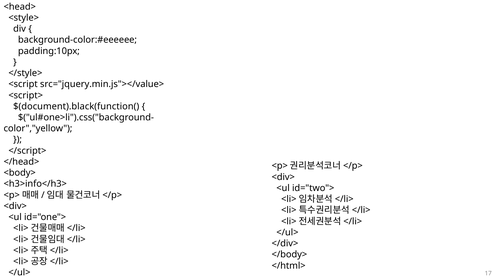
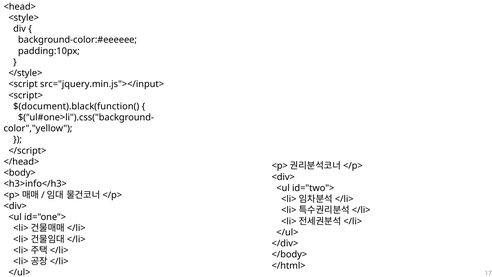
src="jquery.min.js"></value>: src="jquery.min.js"></value> -> src="jquery.min.js"></input>
